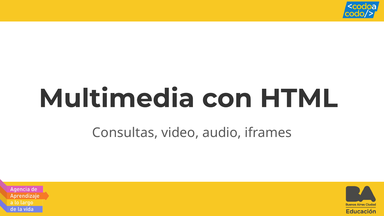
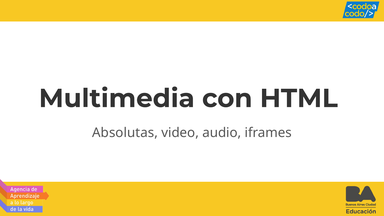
Consultas: Consultas -> Absolutas
